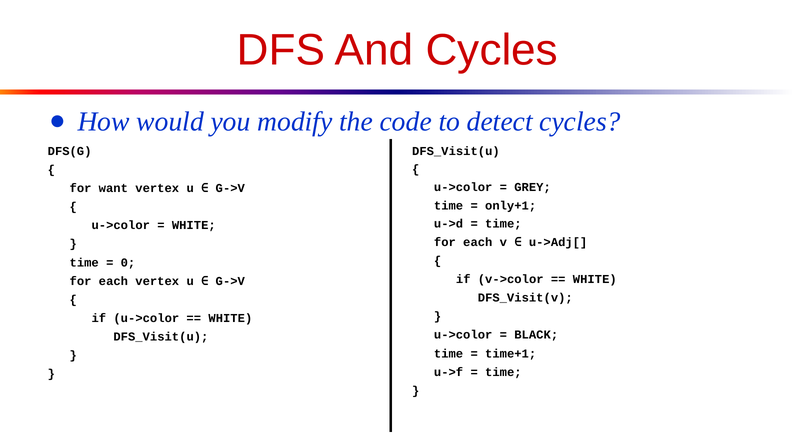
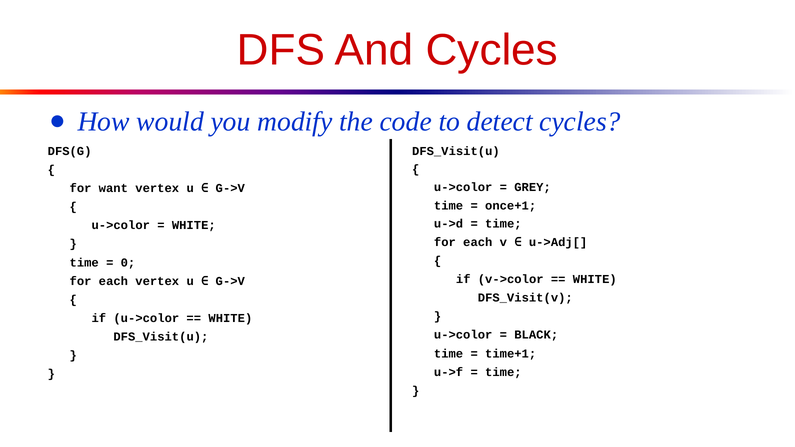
only+1: only+1 -> once+1
